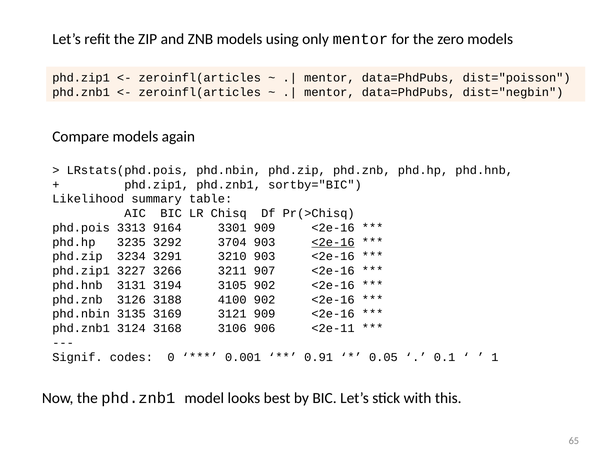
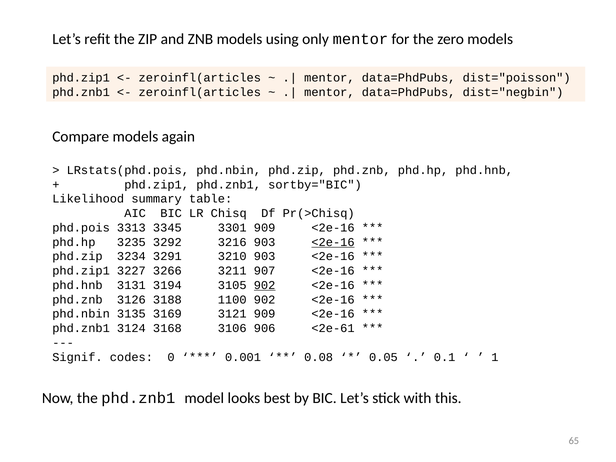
9164: 9164 -> 3345
3704: 3704 -> 3216
902 at (265, 285) underline: none -> present
4100: 4100 -> 1100
<2e-11: <2e-11 -> <2e-61
0.91: 0.91 -> 0.08
